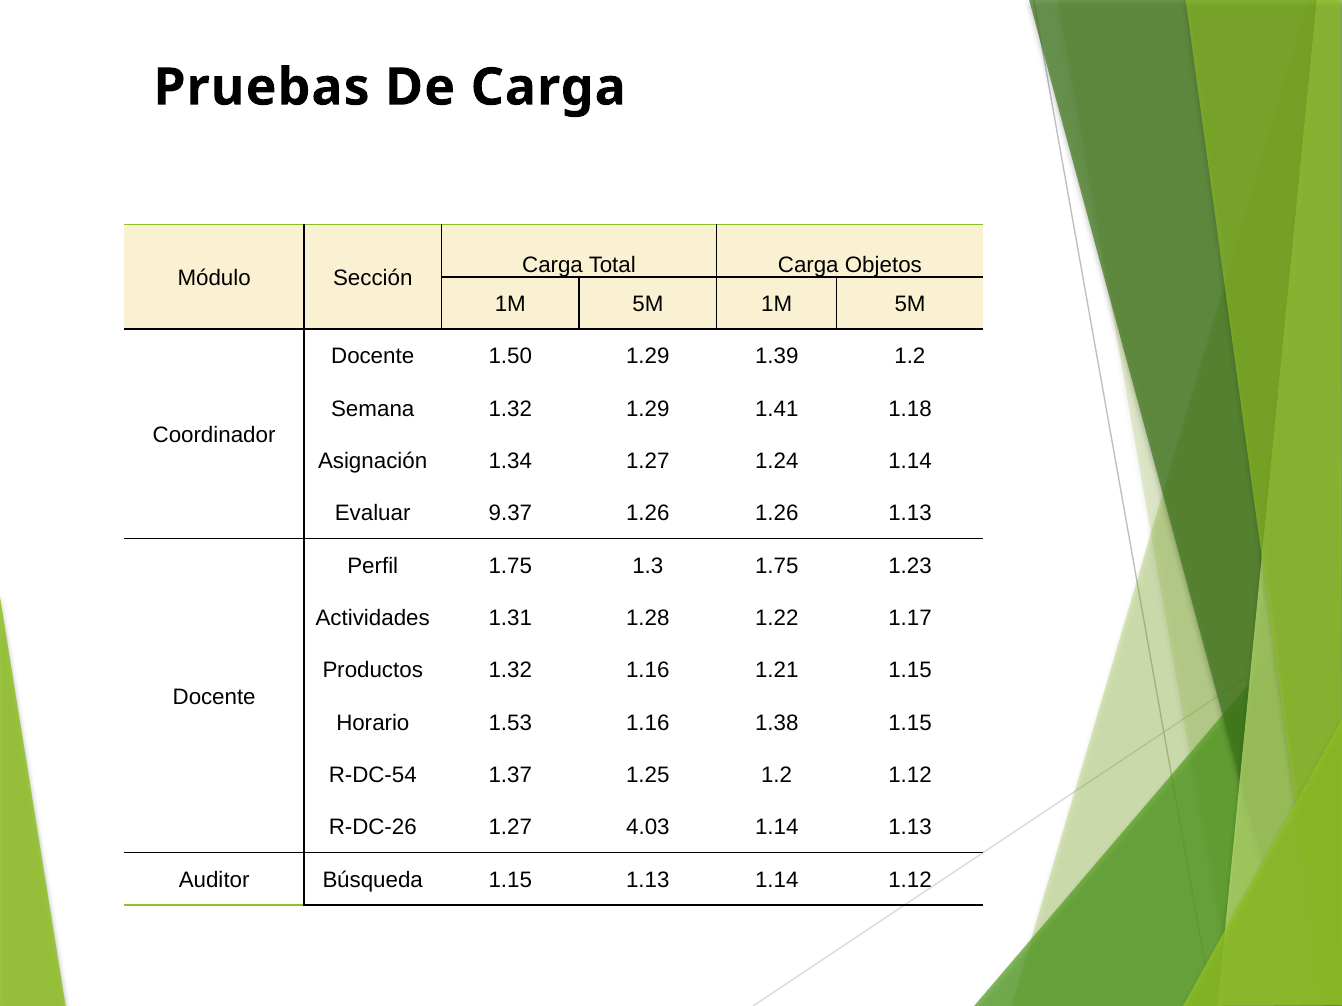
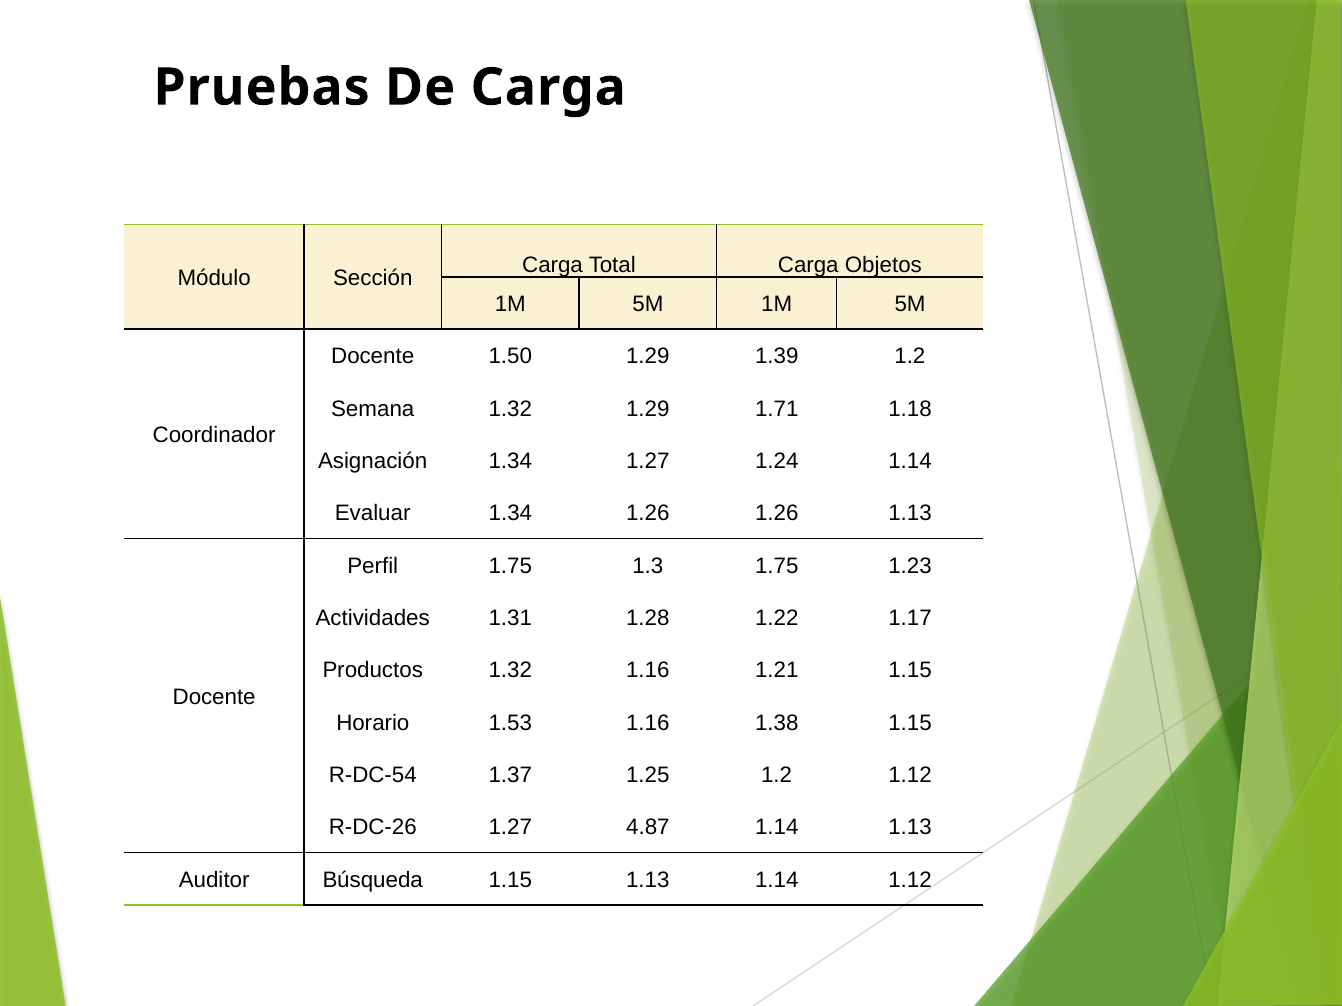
1.41: 1.41 -> 1.71
Evaluar 9.37: 9.37 -> 1.34
4.03: 4.03 -> 4.87
